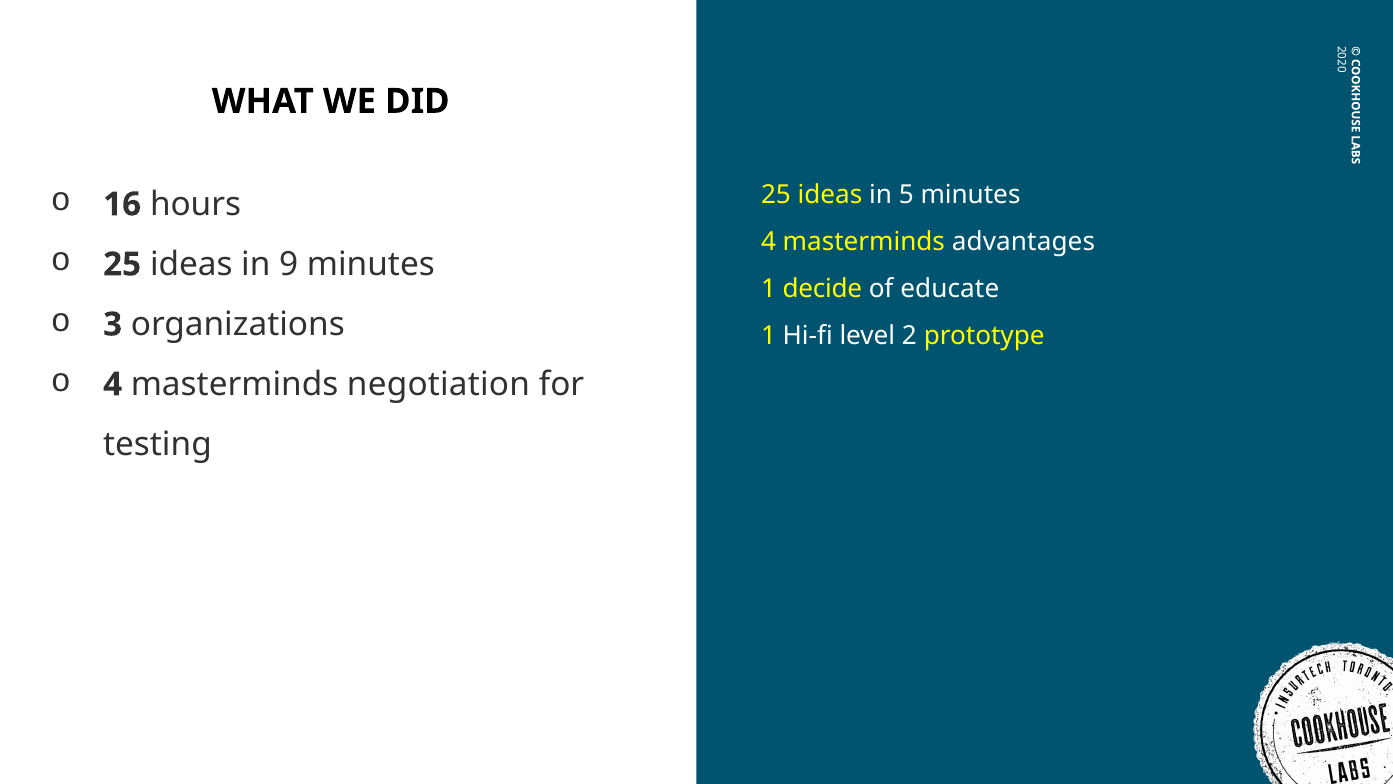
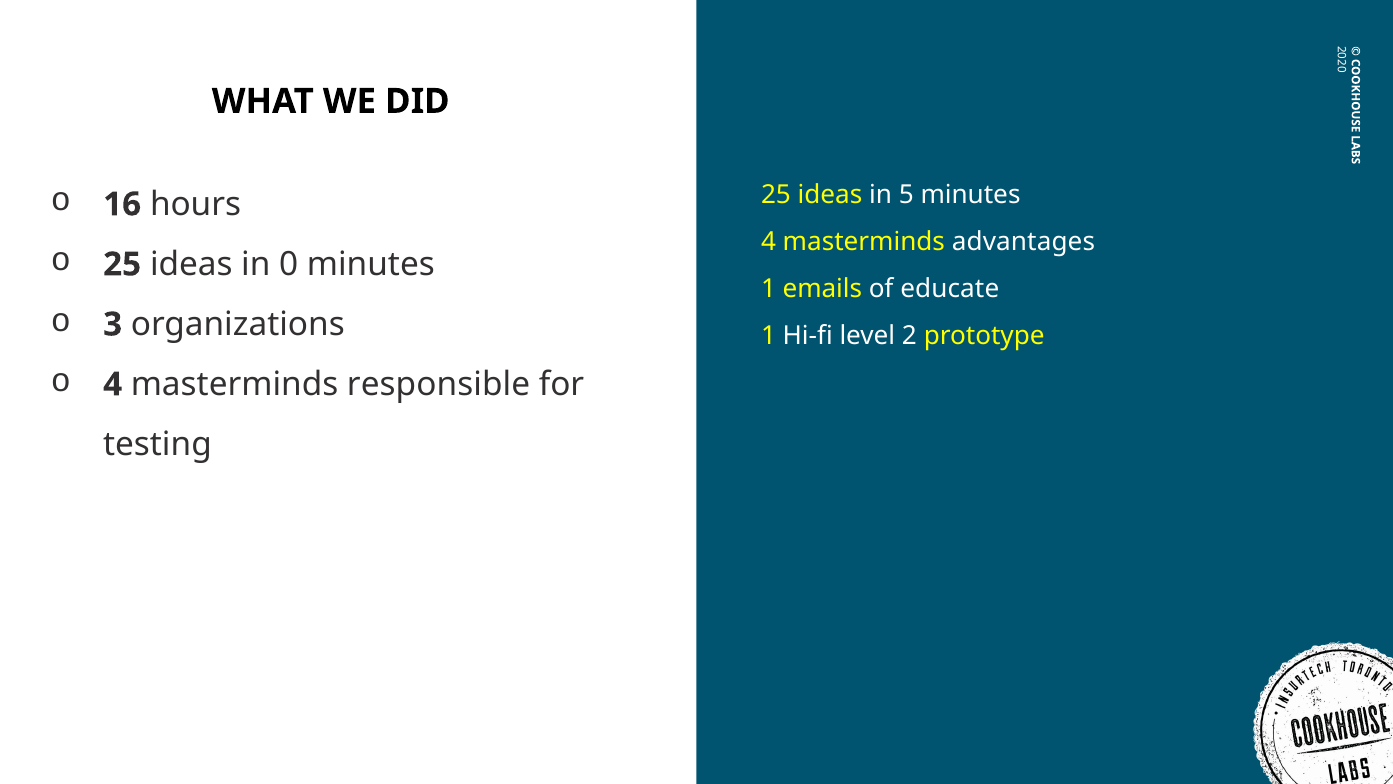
in 9: 9 -> 0
decide: decide -> emails
negotiation: negotiation -> responsible
